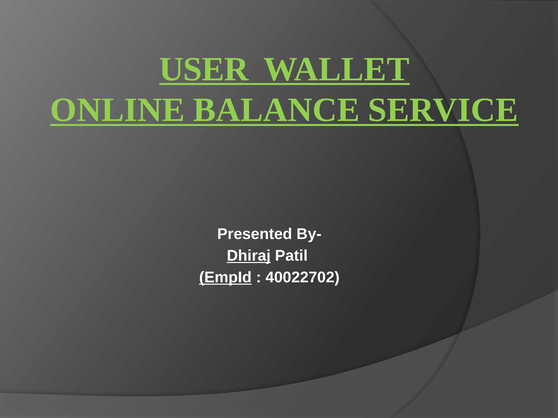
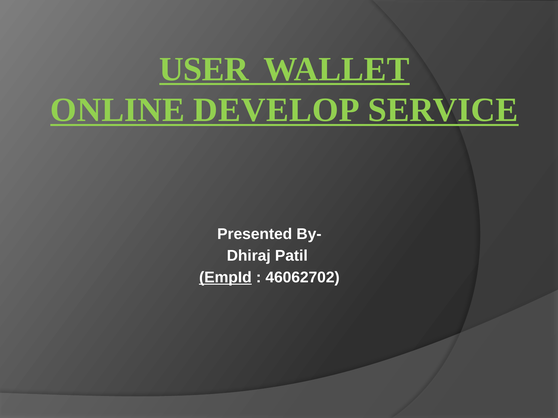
BALANCE: BALANCE -> DEVELOP
Dhiraj underline: present -> none
40022702: 40022702 -> 46062702
